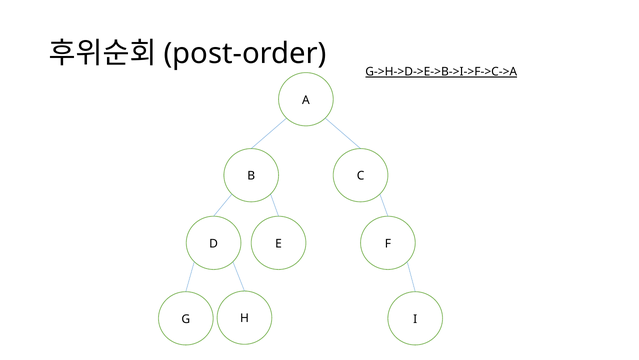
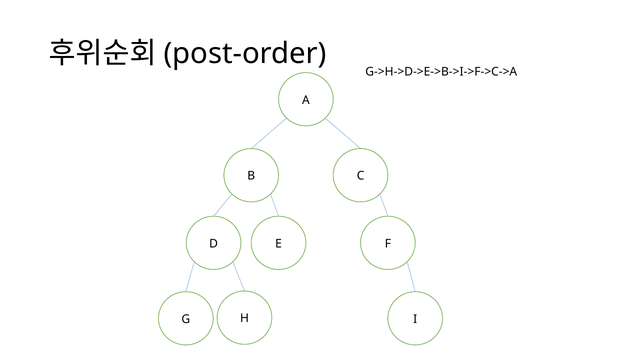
G->H->D->E->B->I->F->C->A underline: present -> none
